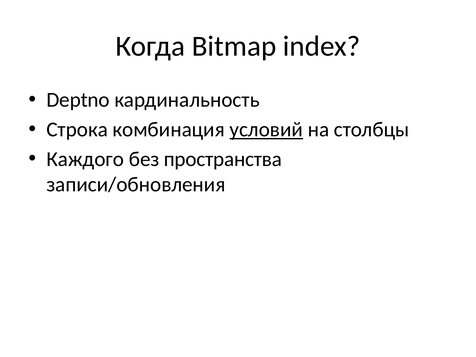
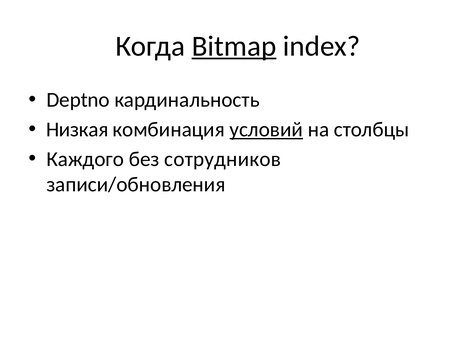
Bitmap underline: none -> present
Строка: Строка -> Низкая
пространства: пространства -> сотрудников
